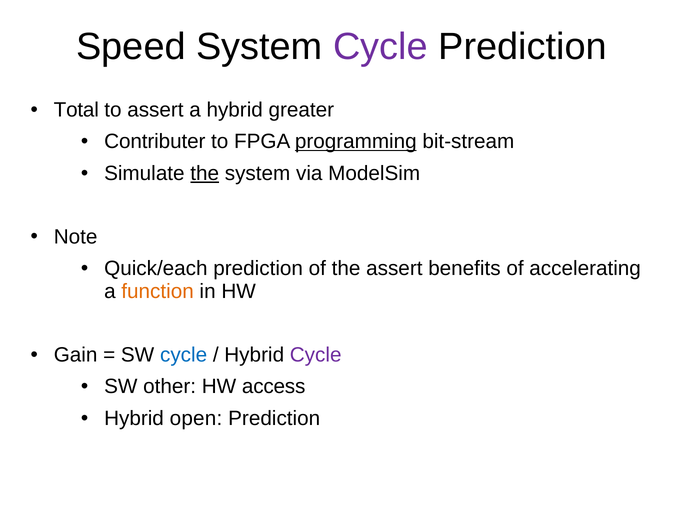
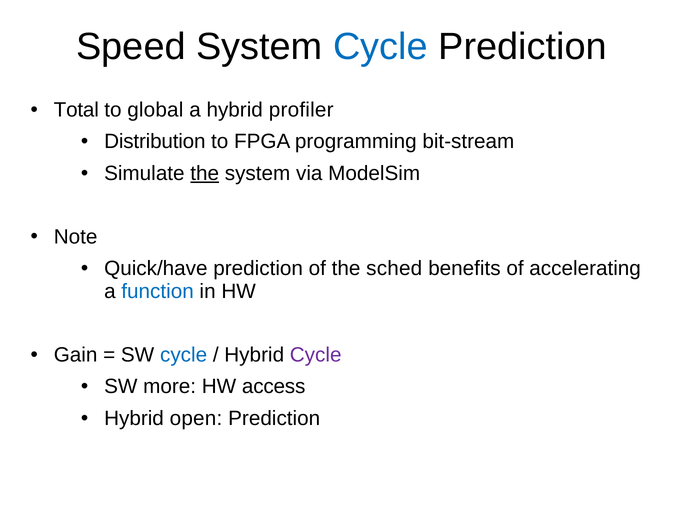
Cycle at (380, 47) colour: purple -> blue
to assert: assert -> global
greater: greater -> profiler
Contributer: Contributer -> Distribution
programming underline: present -> none
Quick/each: Quick/each -> Quick/have
the assert: assert -> sched
function colour: orange -> blue
other: other -> more
